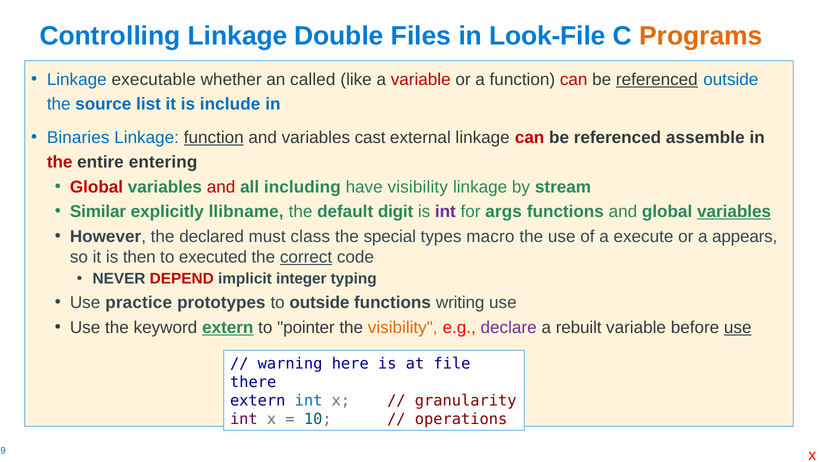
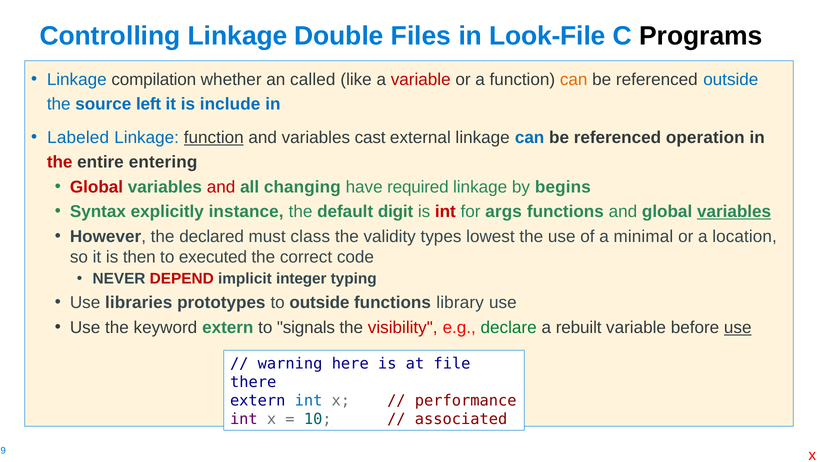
Programs colour: orange -> black
executable: executable -> compilation
can at (574, 79) colour: red -> orange
referenced at (657, 79) underline: present -> none
list: list -> left
Binaries: Binaries -> Labeled
can at (530, 137) colour: red -> blue
assemble: assemble -> operation
including: including -> changing
have visibility: visibility -> required
stream: stream -> begins
Similar: Similar -> Syntax
llibname: llibname -> instance
int at (445, 211) colour: purple -> red
special: special -> validity
macro: macro -> lowest
execute: execute -> minimal
appears: appears -> location
correct underline: present -> none
practice: practice -> libraries
writing: writing -> library
extern at (228, 327) underline: present -> none
pointer: pointer -> signals
visibility at (403, 327) colour: orange -> red
declare colour: purple -> green
granularity: granularity -> performance
operations: operations -> associated
